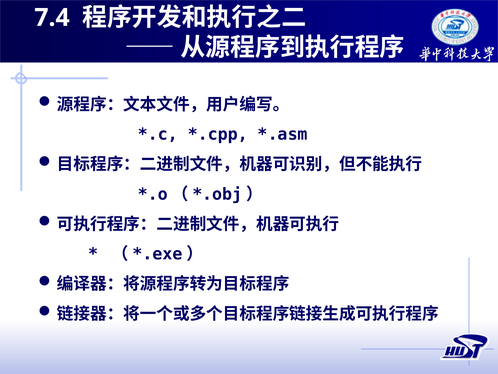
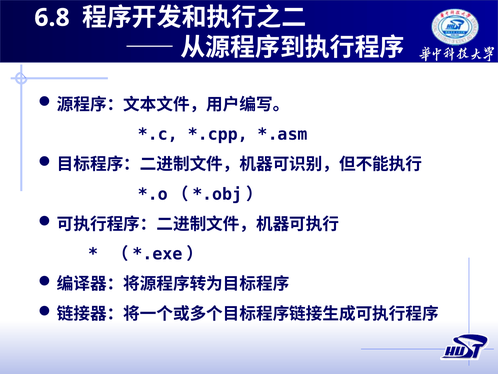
7.4: 7.4 -> 6.8
